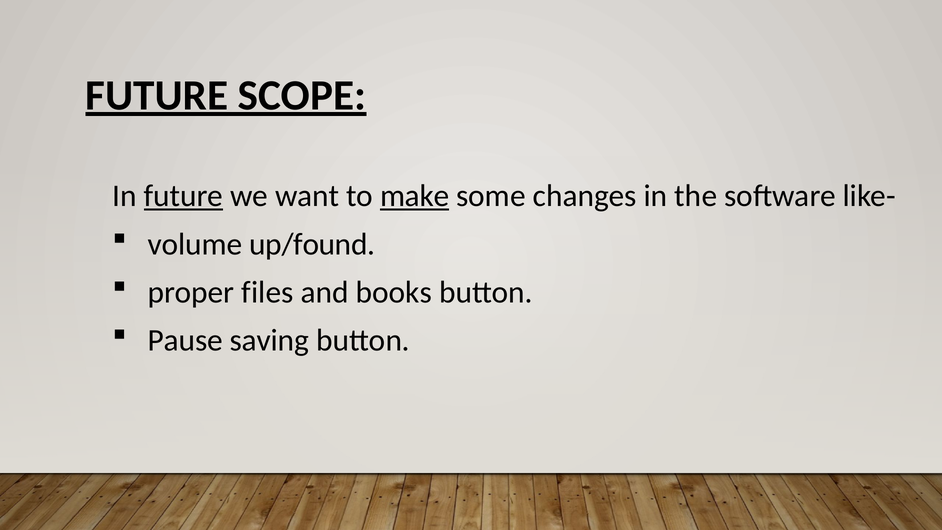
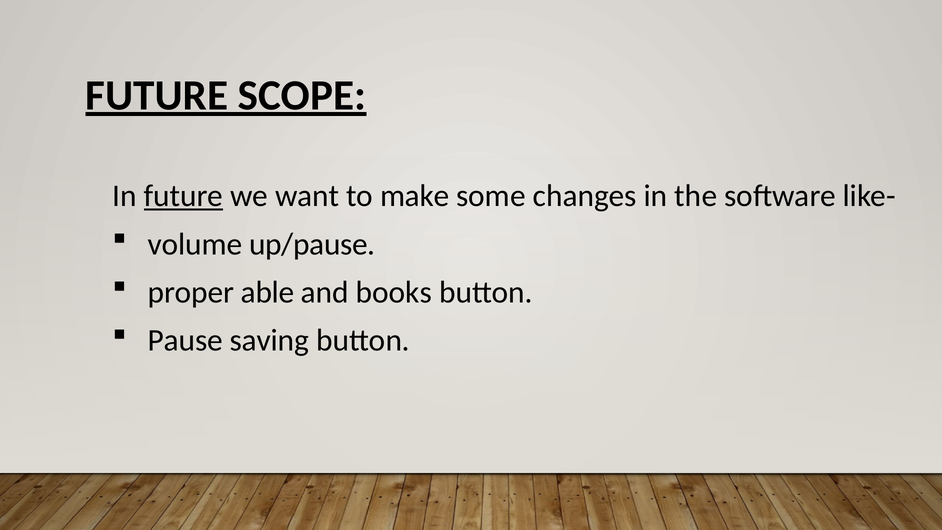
make underline: present -> none
up/found: up/found -> up/pause
files: files -> able
